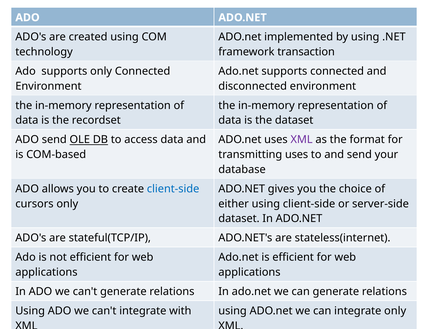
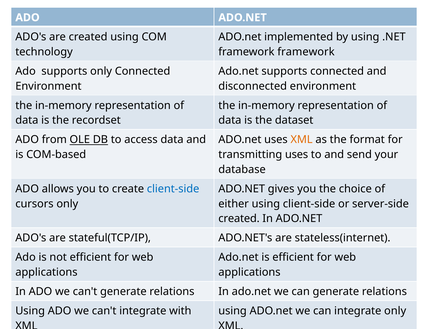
framework transaction: transaction -> framework
ADO send: send -> from
XML at (302, 140) colour: purple -> orange
dataset at (239, 219): dataset -> created
